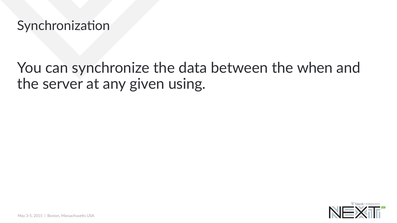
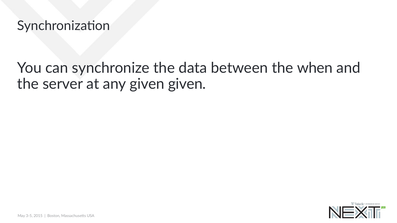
given using: using -> given
